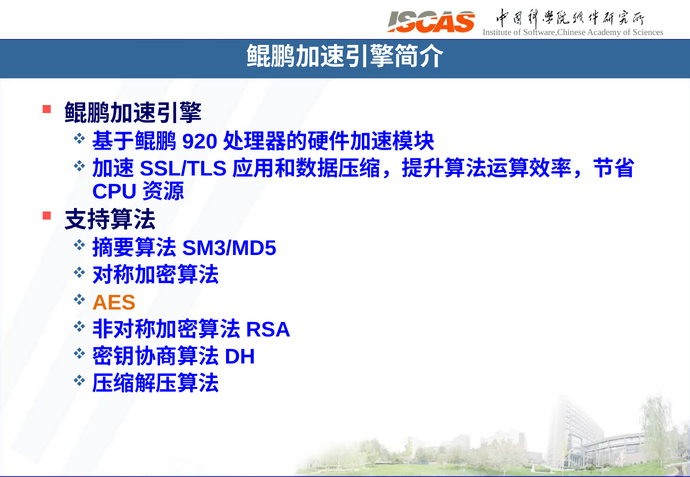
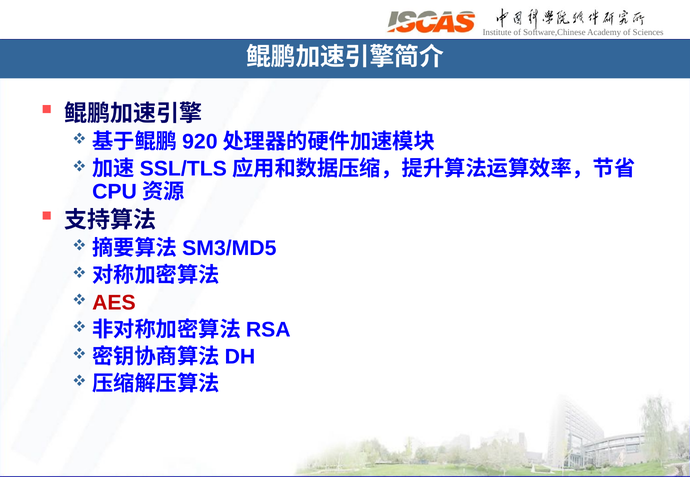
AES colour: orange -> red
